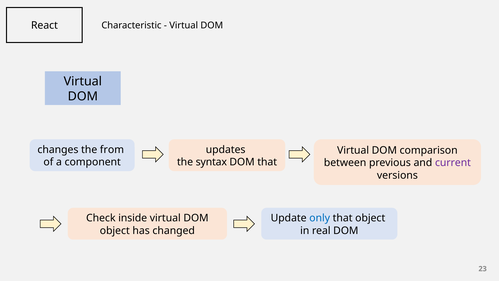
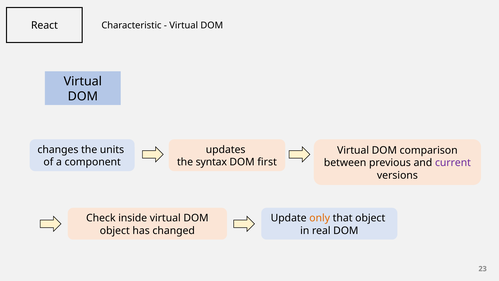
from: from -> units
DOM that: that -> first
only colour: blue -> orange
